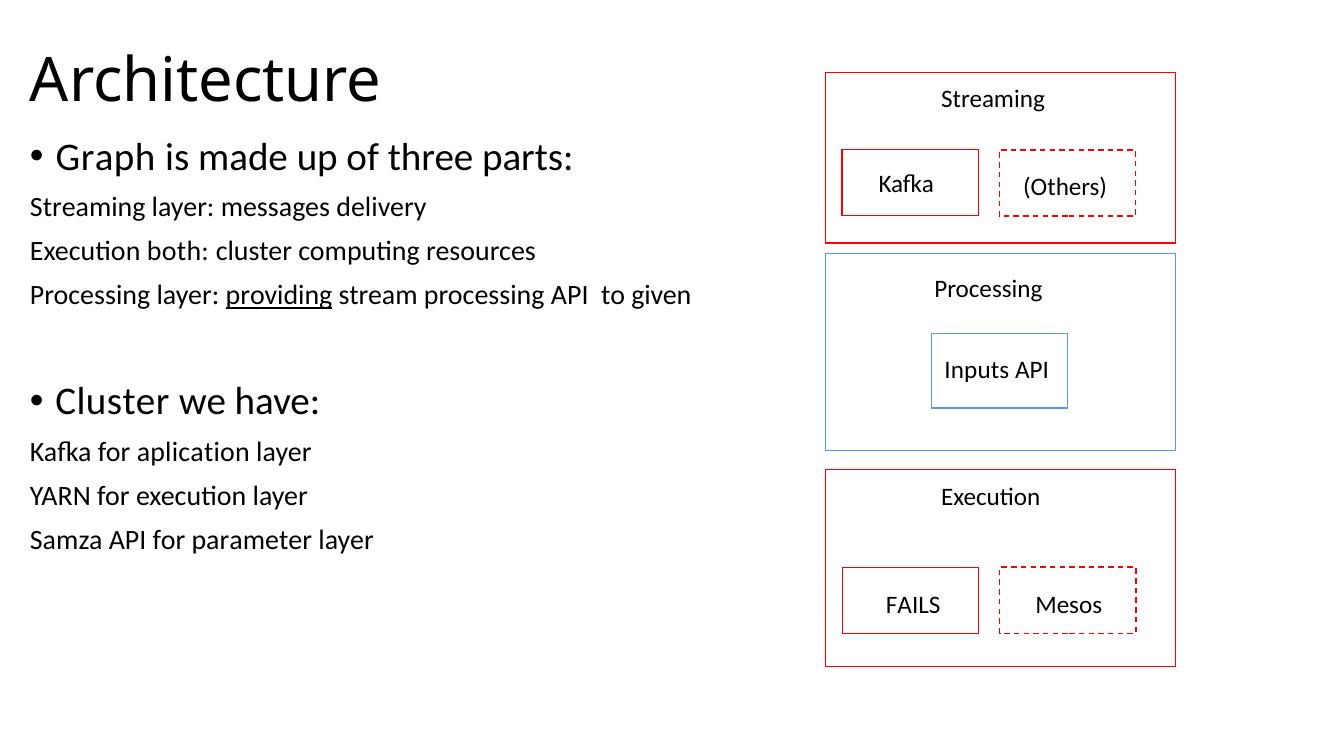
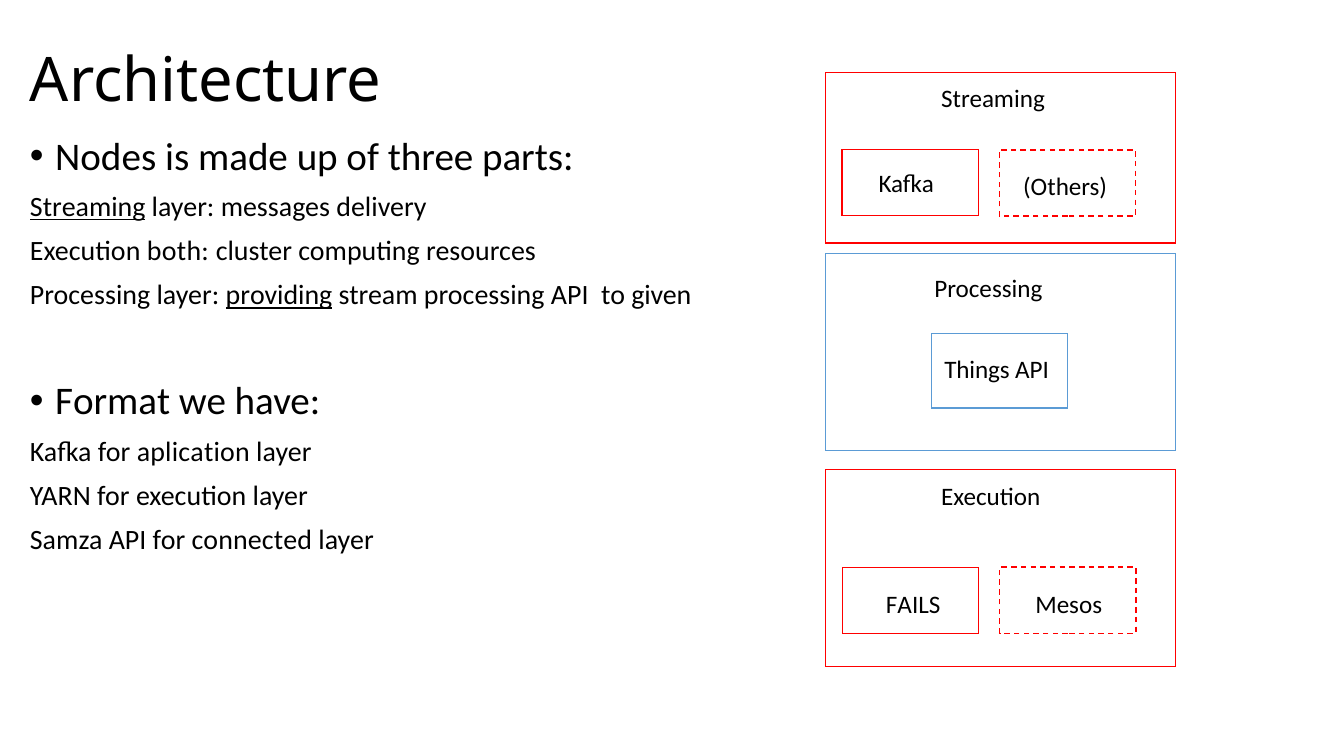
Graph: Graph -> Nodes
Streaming at (88, 207) underline: none -> present
Inputs: Inputs -> Things
Cluster at (112, 402): Cluster -> Format
parameter: parameter -> connected
